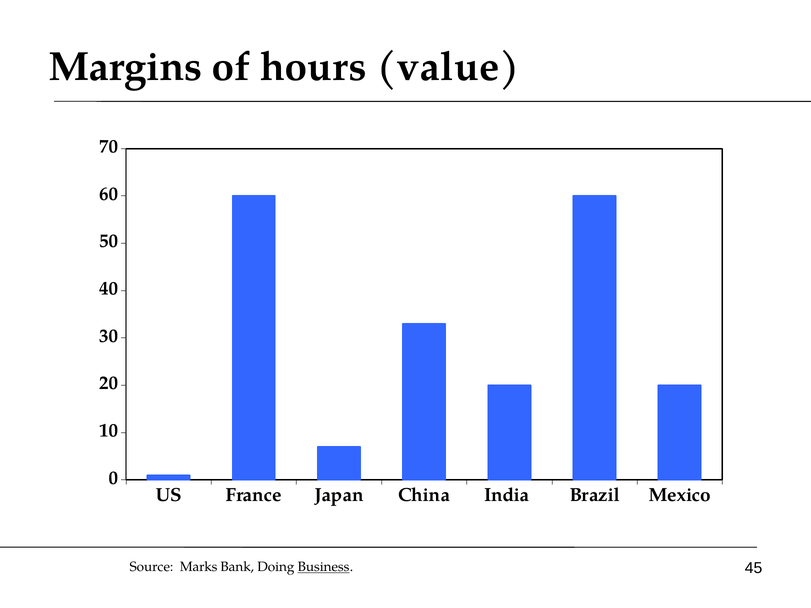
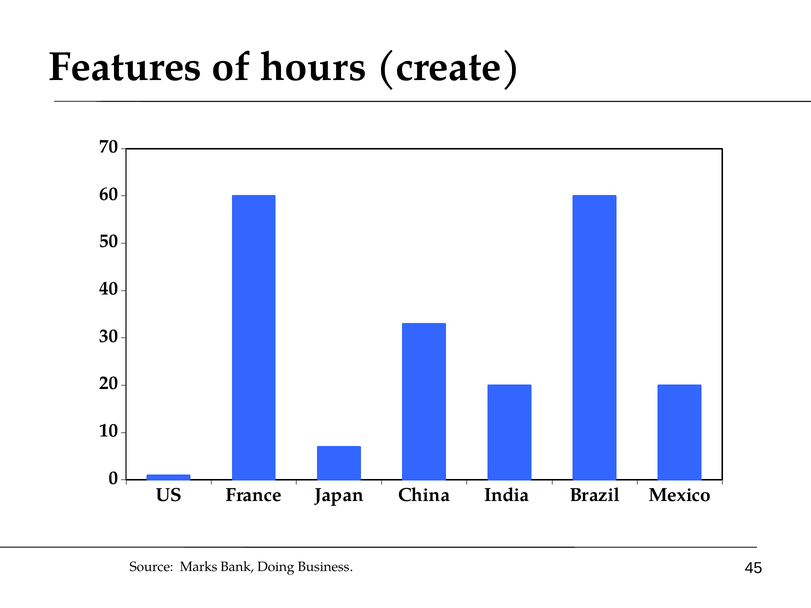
Margins: Margins -> Features
value: value -> create
Business underline: present -> none
